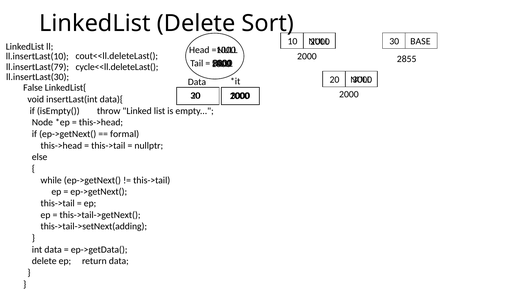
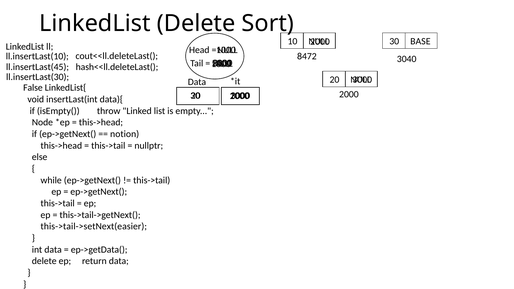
2000 at (307, 56): 2000 -> 8472
2855: 2855 -> 3040
cycle<<ll.deleteLast(: cycle<<ll.deleteLast( -> hash<<ll.deleteLast(
ll.insertLast(79: ll.insertLast(79 -> ll.insertLast(45
formal: formal -> notion
this->tail->setNext(adding: this->tail->setNext(adding -> this->tail->setNext(easier
